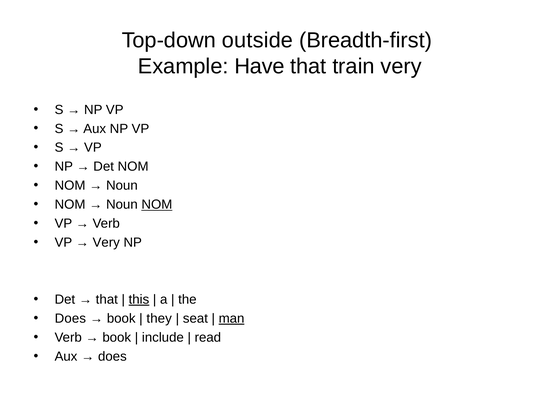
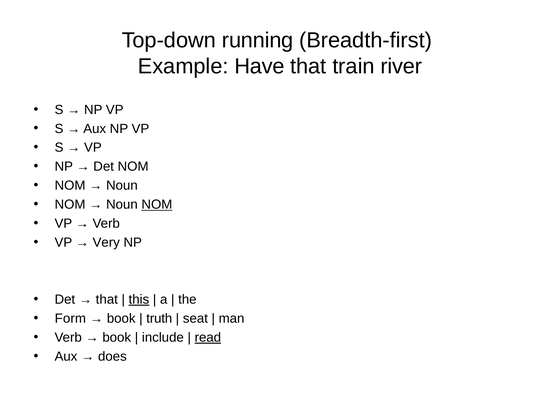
outside: outside -> running
train very: very -> river
Does at (70, 318): Does -> Form
they: they -> truth
man underline: present -> none
read underline: none -> present
